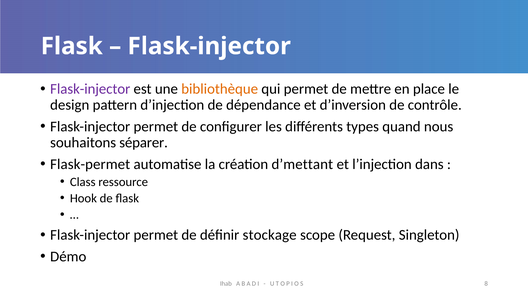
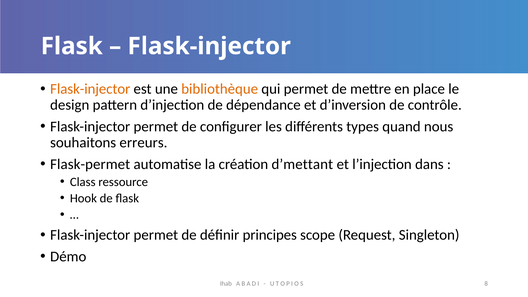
Flask-injector at (90, 89) colour: purple -> orange
séparer: séparer -> erreurs
stockage: stockage -> principes
